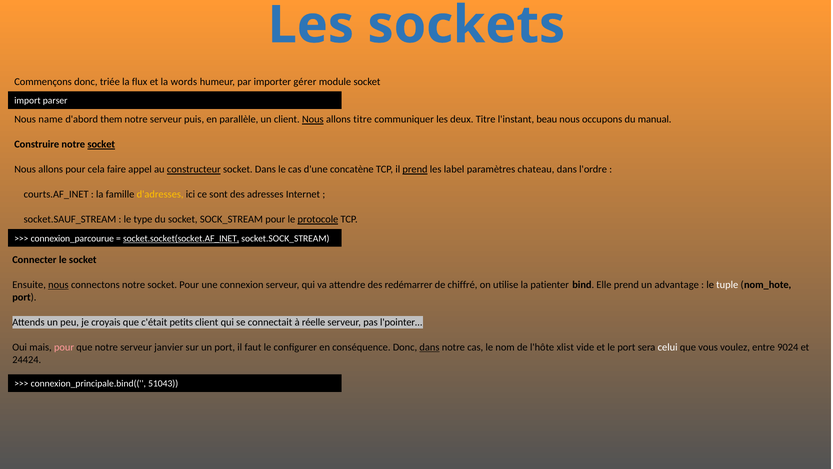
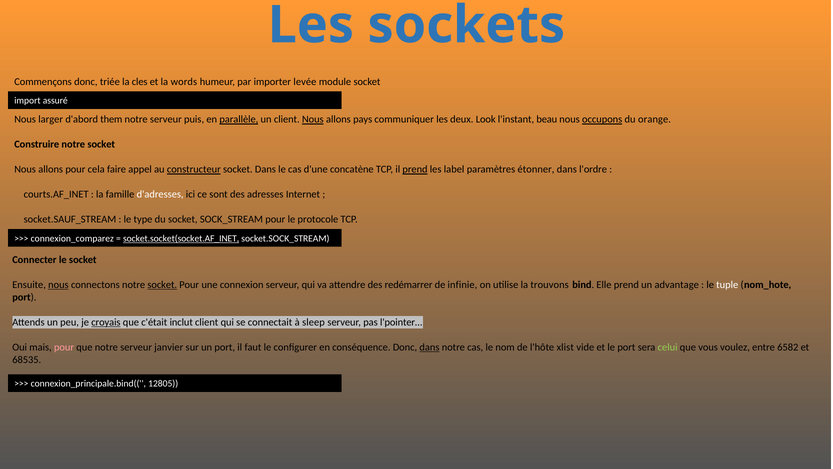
flux: flux -> cles
gérer: gérer -> levée
parser: parser -> assuré
name: name -> larger
parallèle underline: none -> present
allons titre: titre -> pays
deux Titre: Titre -> Look
occupons underline: none -> present
manual: manual -> orange
socket at (101, 144) underline: present -> none
chateau: chateau -> étonner
d'adresses colour: yellow -> white
protocole underline: present -> none
connexion_parcourue: connexion_parcourue -> connexion_comparez
socket at (162, 285) underline: none -> present
chiffré: chiffré -> infinie
patienter: patienter -> trouvons
croyais underline: none -> present
petits: petits -> inclut
réelle: réelle -> sleep
celui colour: white -> light green
9024: 9024 -> 6582
24424: 24424 -> 68535
51043: 51043 -> 12805
